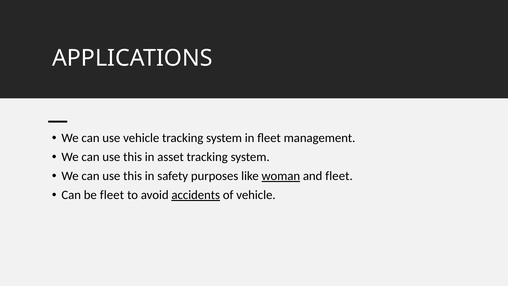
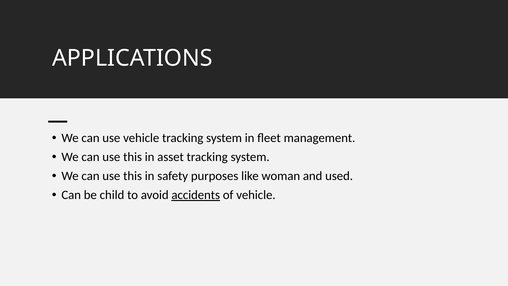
woman underline: present -> none
and fleet: fleet -> used
be fleet: fleet -> child
